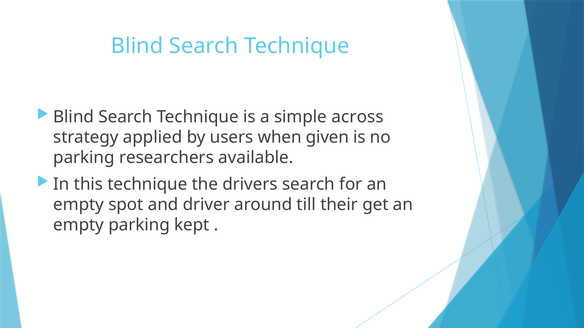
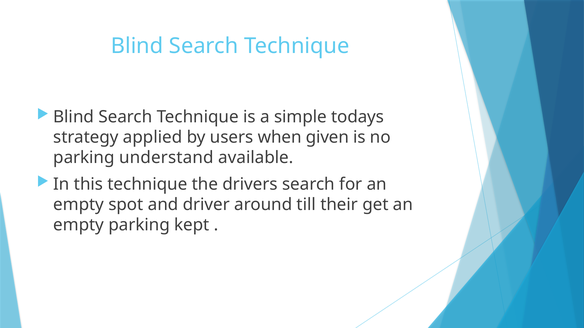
across: across -> todays
researchers: researchers -> understand
